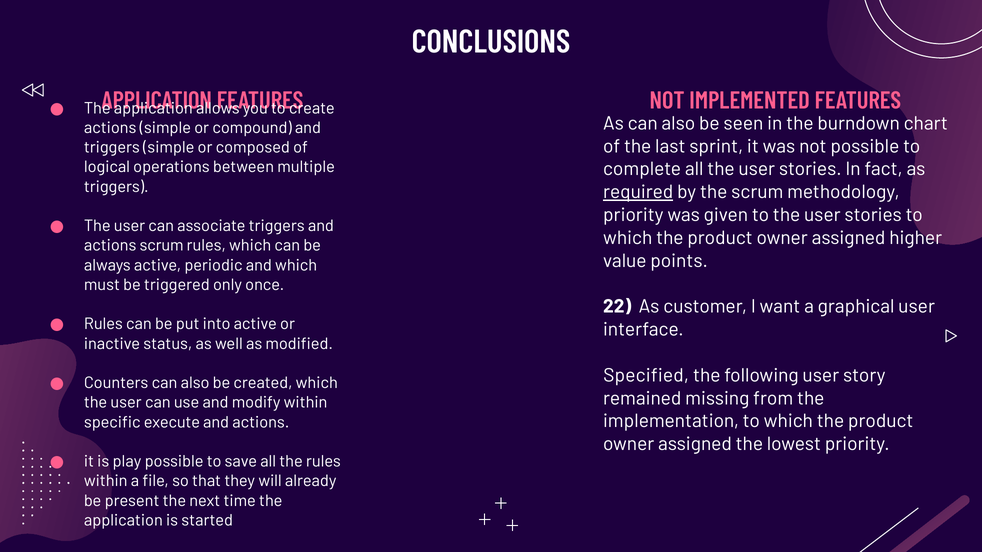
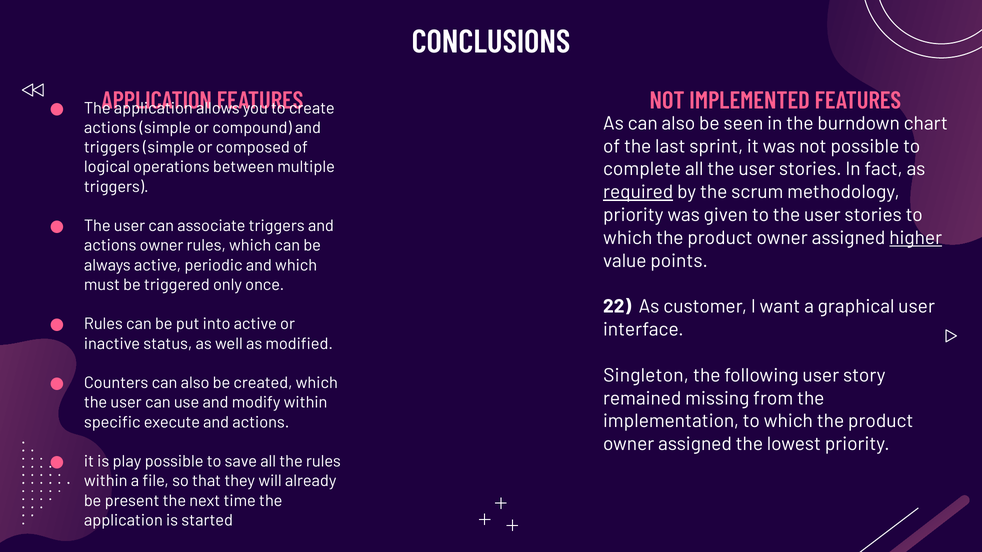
higher underline: none -> present
actions scrum: scrum -> owner
Specified: Specified -> Singleton
